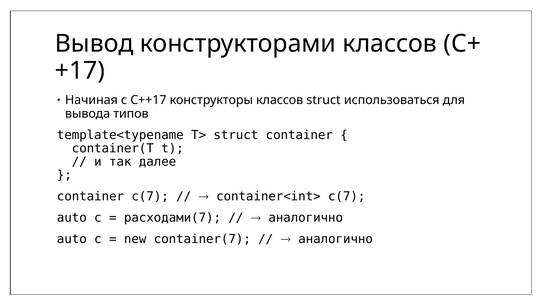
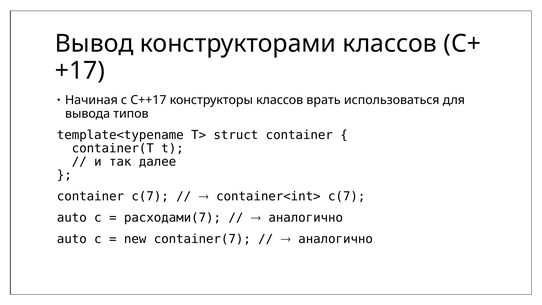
классов struct: struct -> врать
